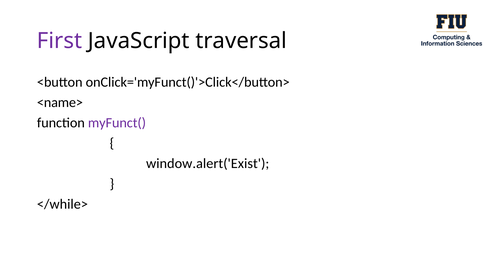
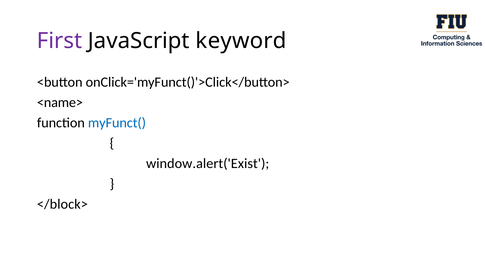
traversal: traversal -> keyword
myFunct( colour: purple -> blue
</while>: </while> -> </block>
